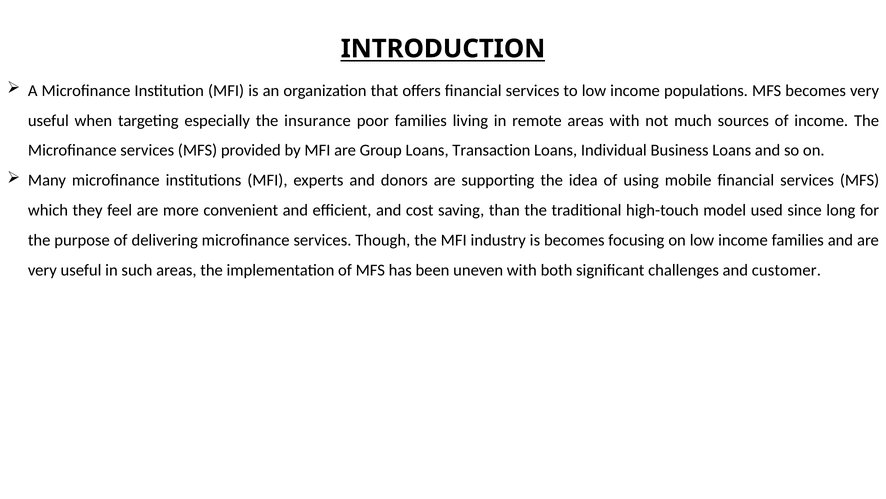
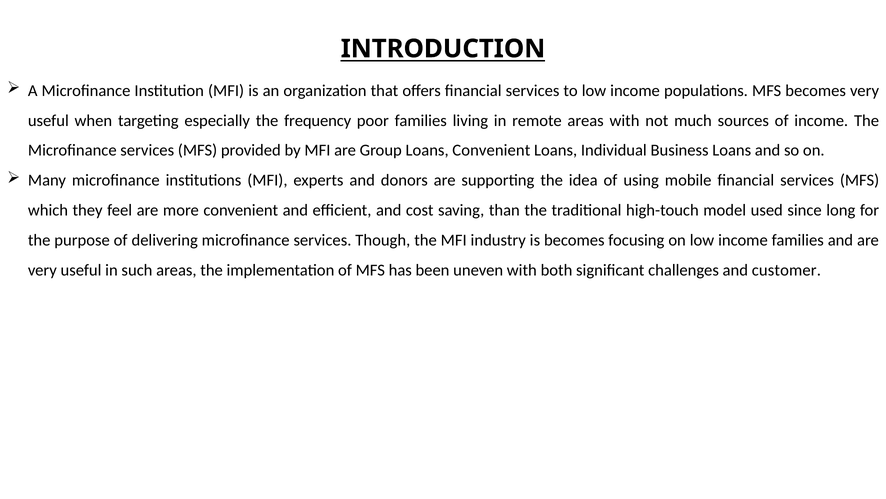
insurance: insurance -> frequency
Loans Transaction: Transaction -> Convenient
